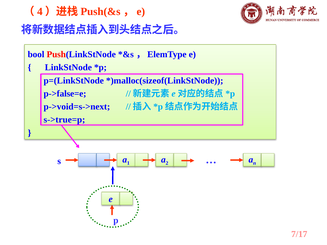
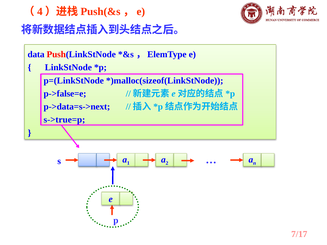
bool: bool -> data
p->void=s->next: p->void=s->next -> p->data=s->next
